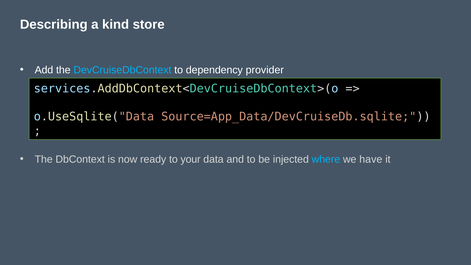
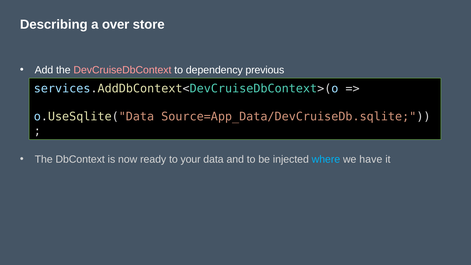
kind: kind -> over
DevCruiseDbContext colour: light blue -> pink
provider: provider -> previous
